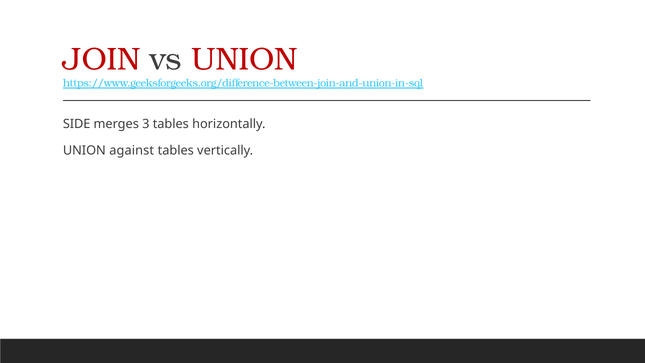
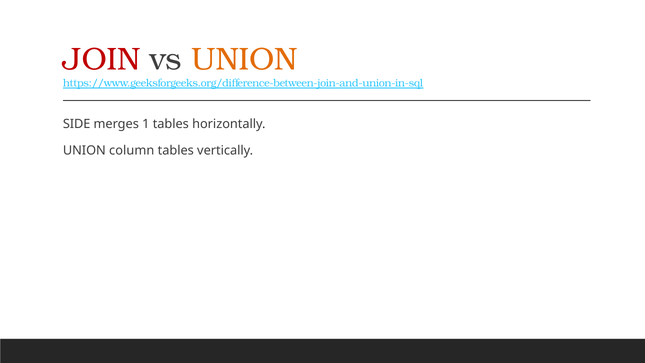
UNION at (244, 59) colour: red -> orange
3: 3 -> 1
against: against -> column
